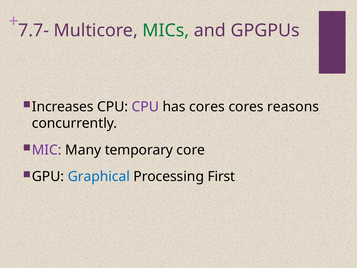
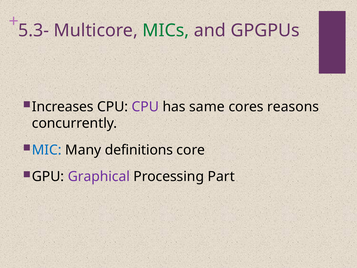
7.7-: 7.7- -> 5.3-
has cores: cores -> same
MIC colour: purple -> blue
temporary: temporary -> definitions
Graphical colour: blue -> purple
First: First -> Part
